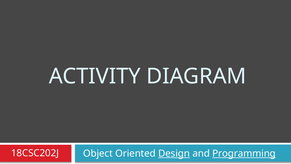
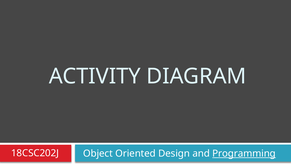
Design underline: present -> none
